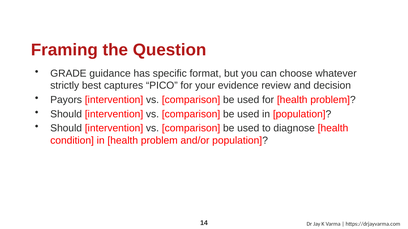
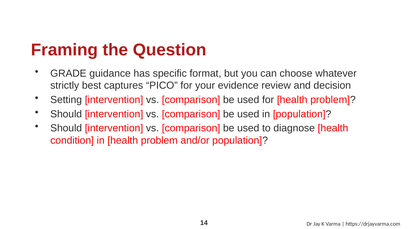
Payors: Payors -> Setting
